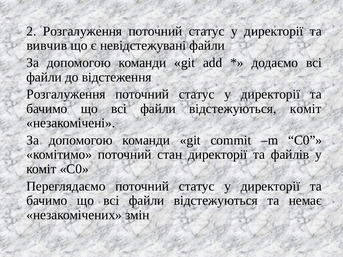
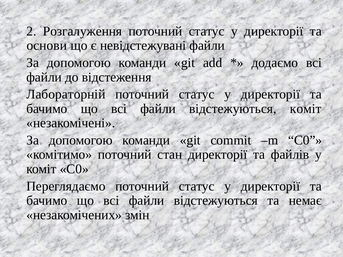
вивчив: вивчив -> основи
Розгалуження at (66, 94): Розгалуження -> Лабораторній
